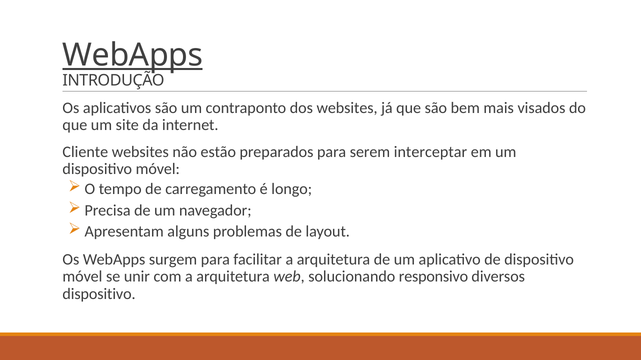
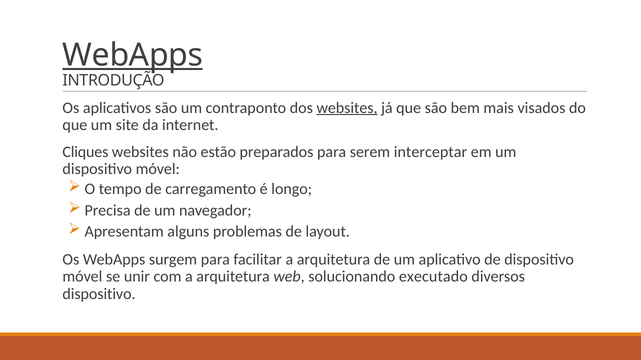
websites at (347, 108) underline: none -> present
Cliente: Cliente -> Cliques
responsivo: responsivo -> executado
